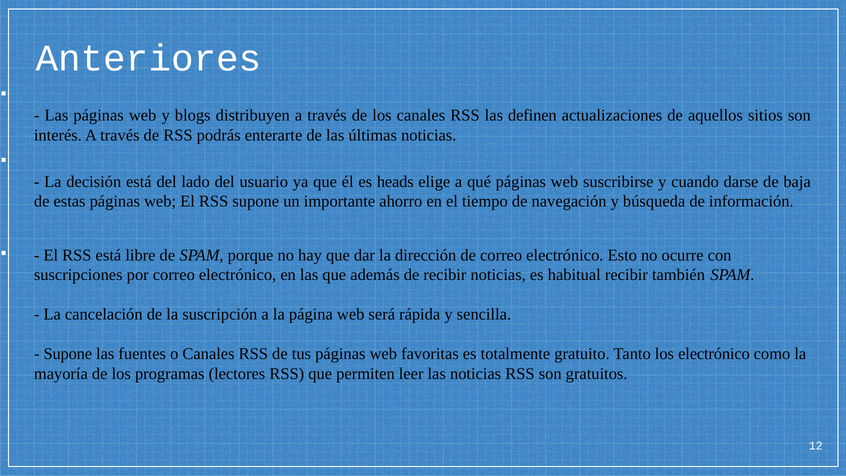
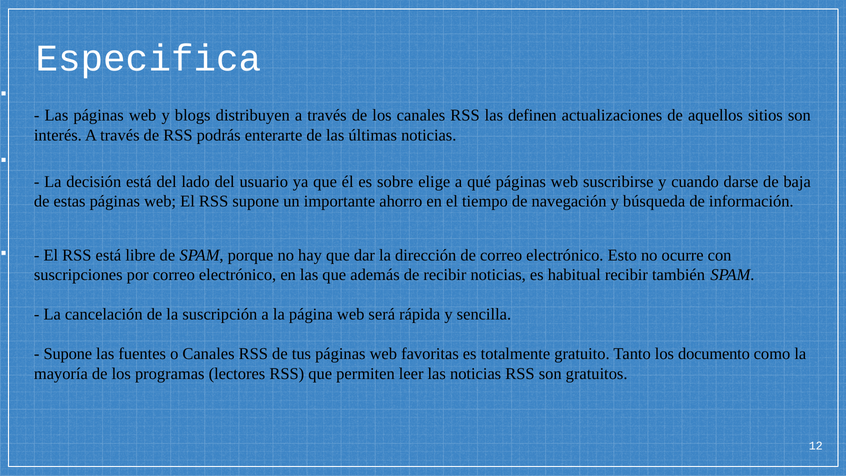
Anteriores: Anteriores -> Especifica
heads: heads -> sobre
los electrónico: electrónico -> documento
